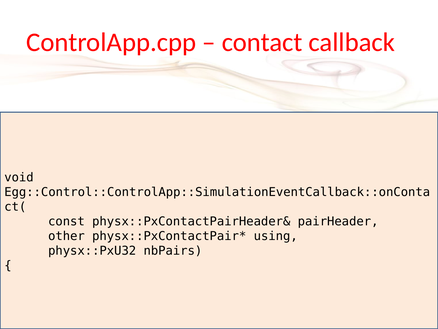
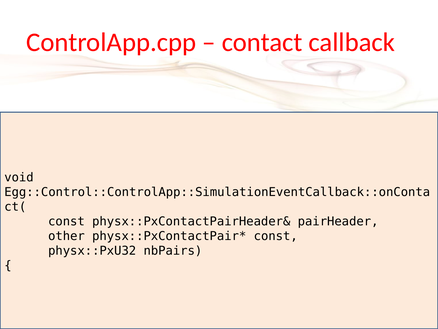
using at (276, 236): using -> const
